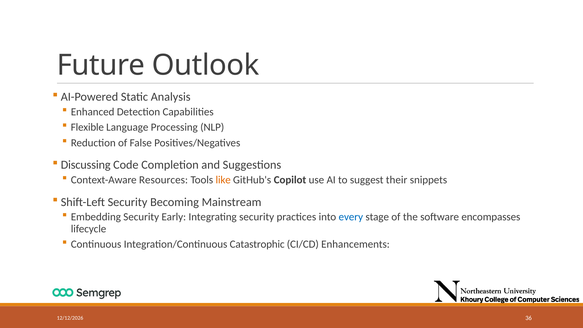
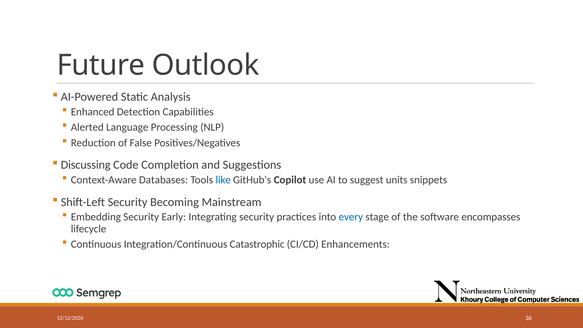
Flexible: Flexible -> Alerted
Resources: Resources -> Databases
like colour: orange -> blue
their: their -> units
